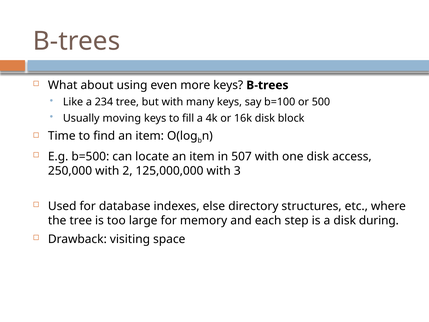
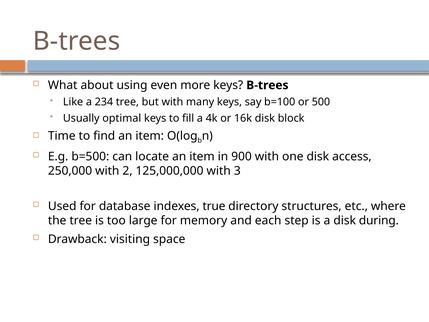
moving: moving -> optimal
507: 507 -> 900
else: else -> true
